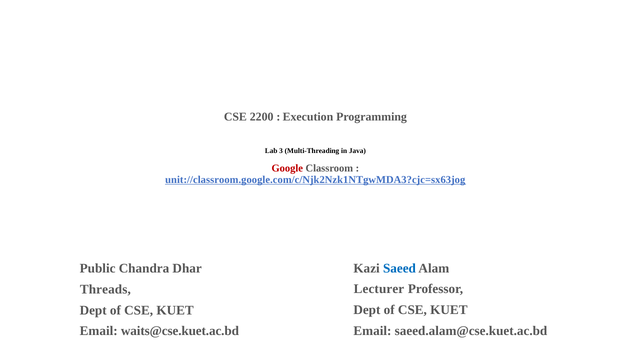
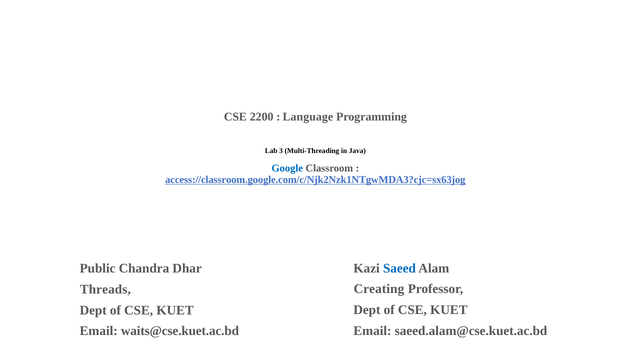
Execution: Execution -> Language
Google colour: red -> blue
unit://classroom.google.com/c/Njk2Nzk1NTgwMDA3?cjc=sx63jog: unit://classroom.google.com/c/Njk2Nzk1NTgwMDA3?cjc=sx63jog -> access://classroom.google.com/c/Njk2Nzk1NTgwMDA3?cjc=sx63jog
Lecturer: Lecturer -> Creating
